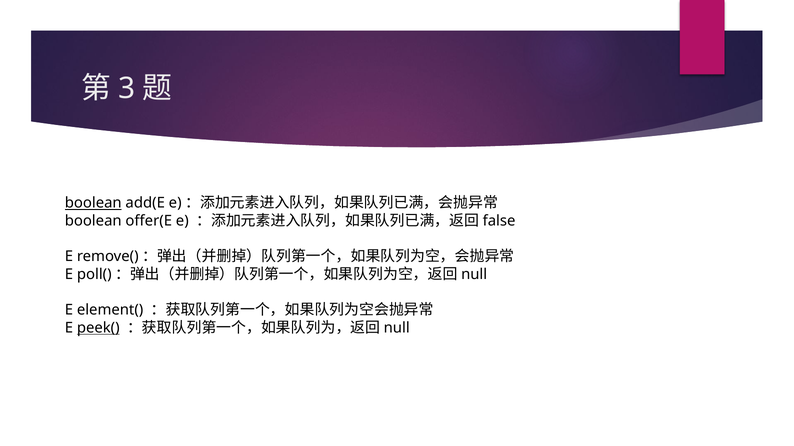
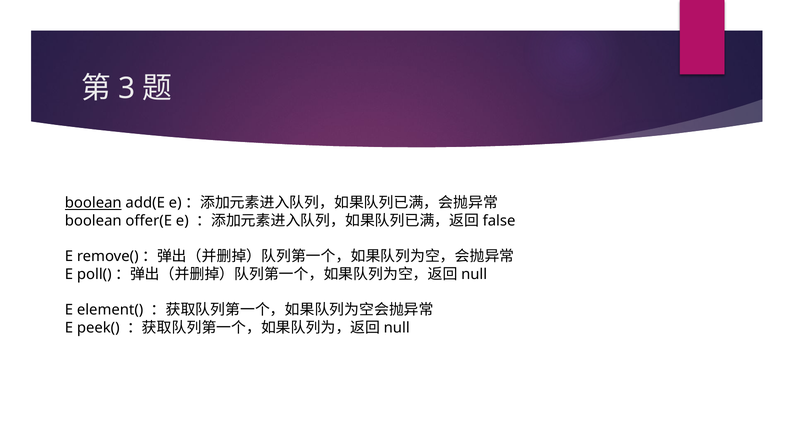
peek( underline: present -> none
